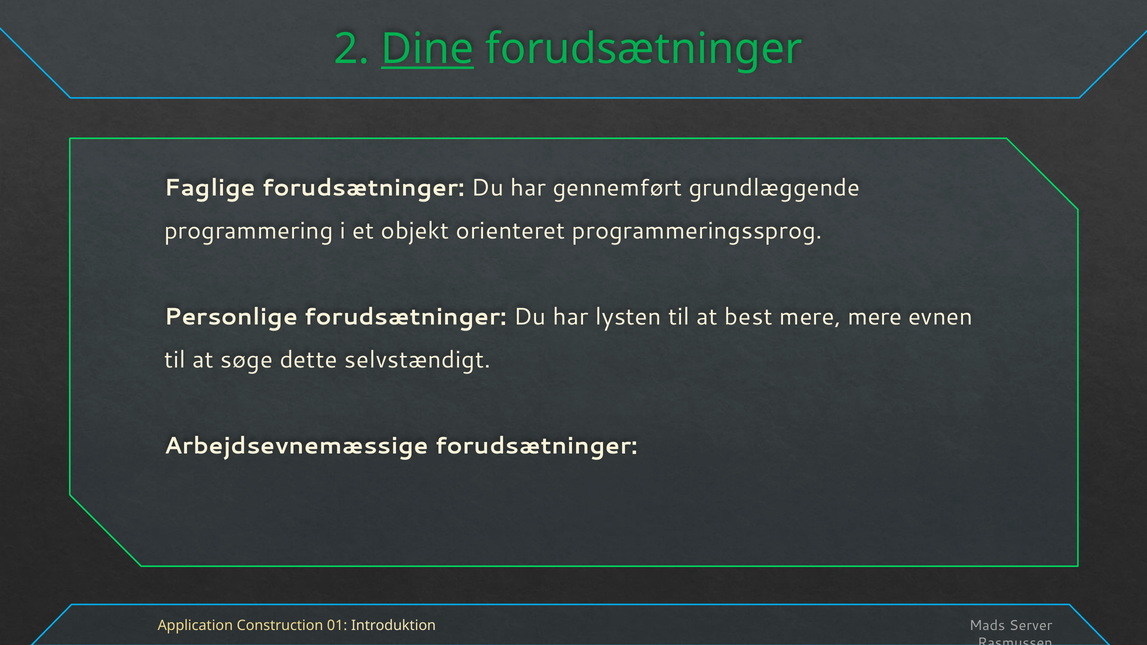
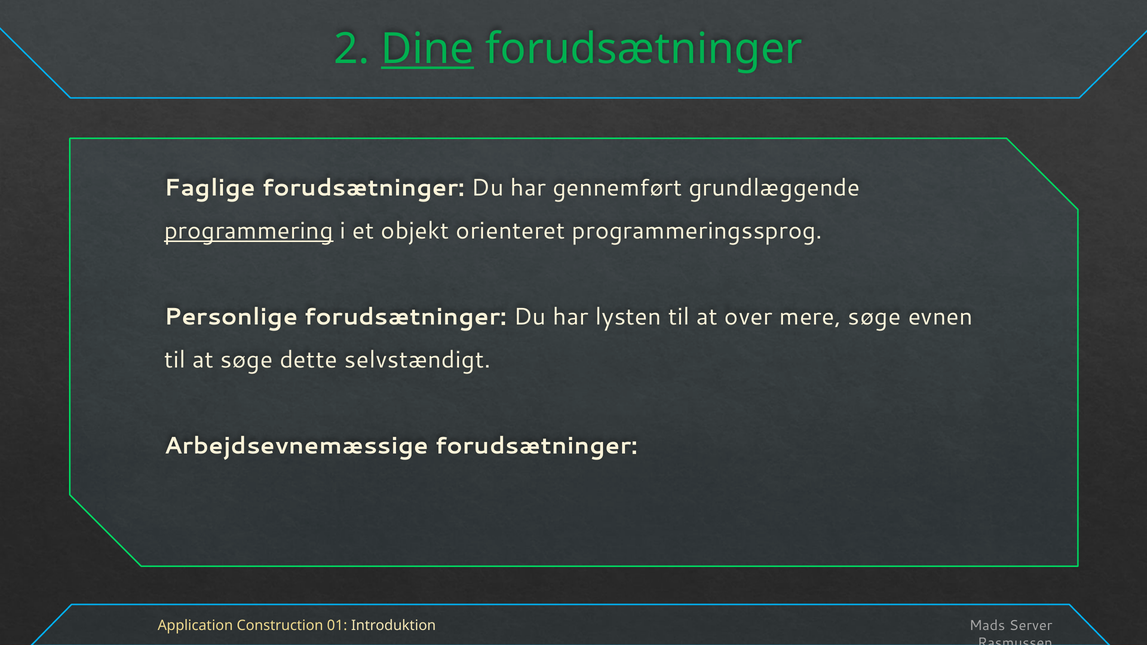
programmering underline: none -> present
best: best -> over
mere mere: mere -> søge
